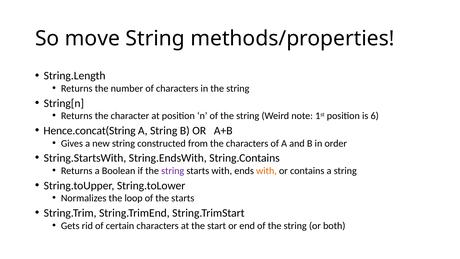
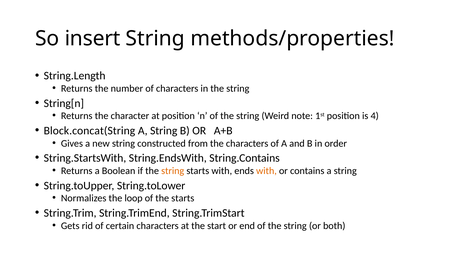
move: move -> insert
6: 6 -> 4
Hence.concat(String: Hence.concat(String -> Block.concat(String
string at (173, 171) colour: purple -> orange
